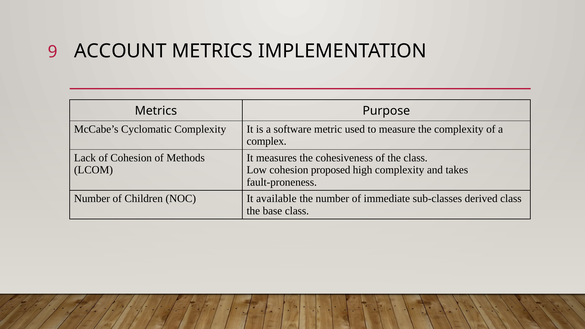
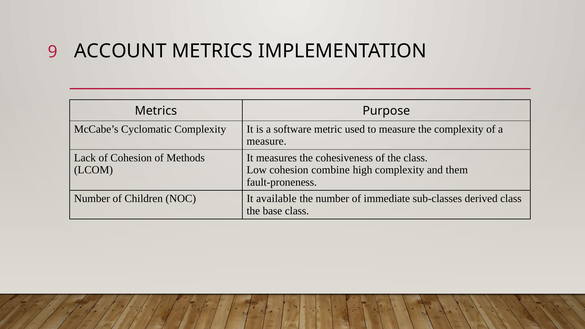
complex at (267, 141): complex -> measure
proposed: proposed -> combine
takes: takes -> them
